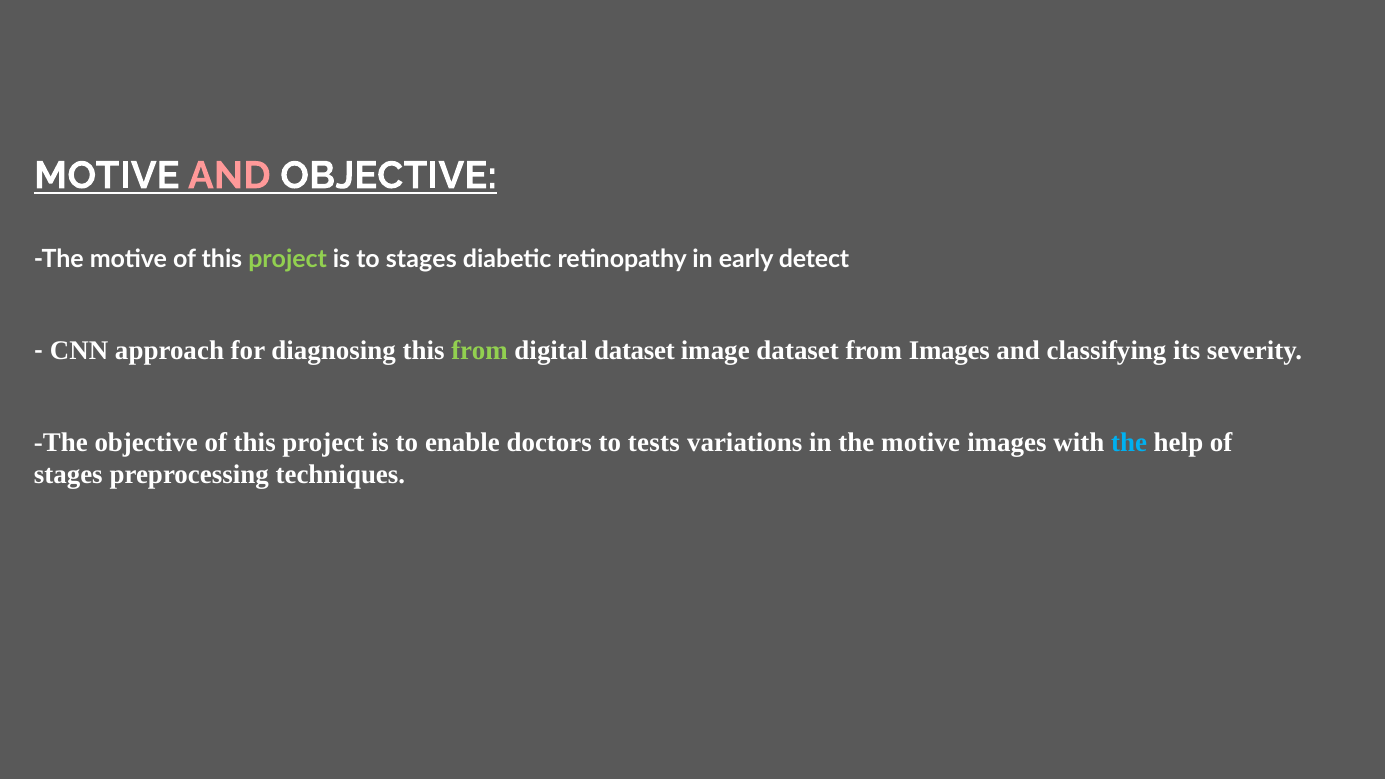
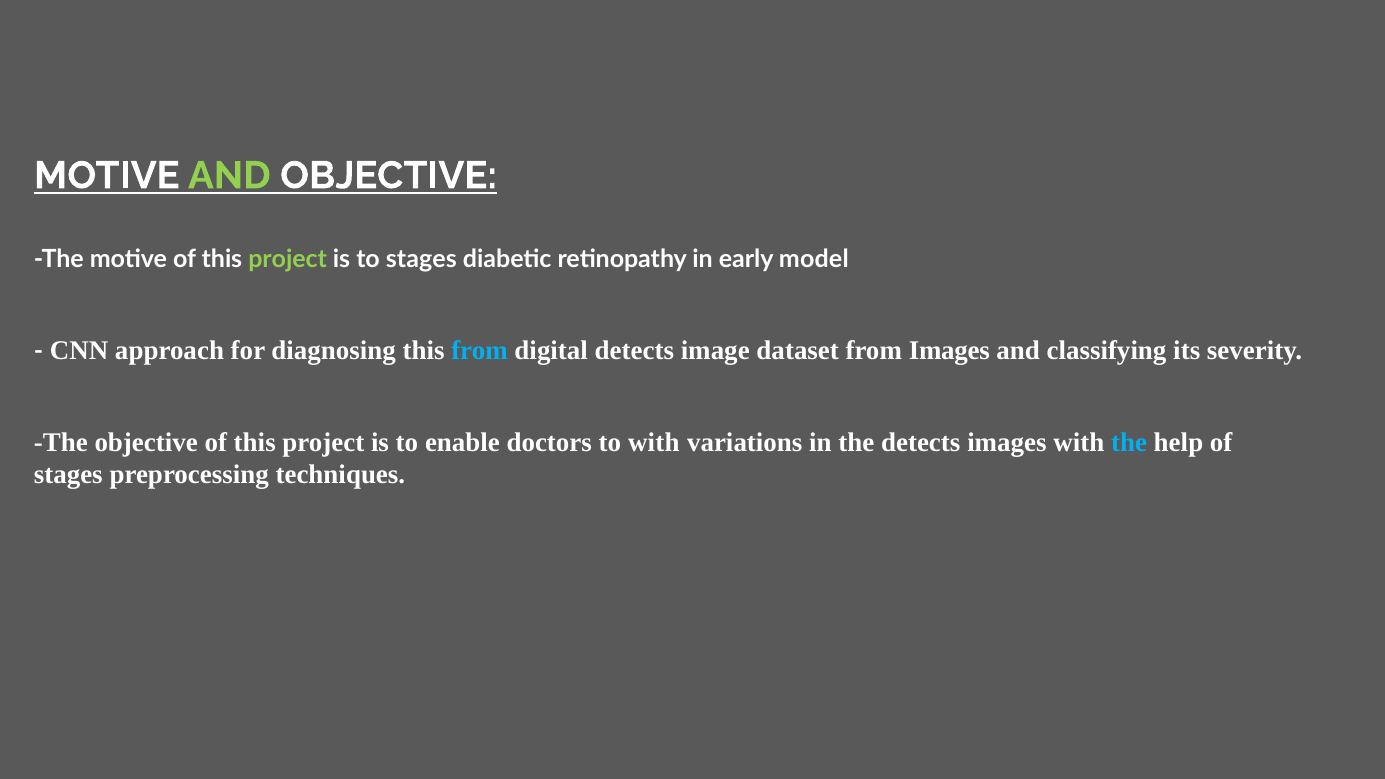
AND at (229, 176) colour: pink -> light green
detect: detect -> model
from at (479, 350) colour: light green -> light blue
digital dataset: dataset -> detects
to tests: tests -> with
in the motive: motive -> detects
